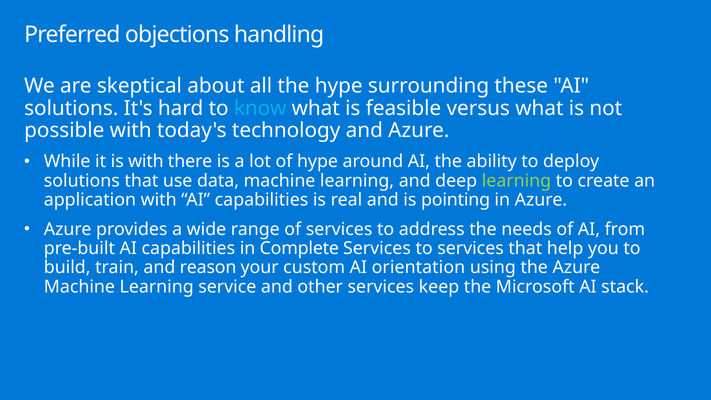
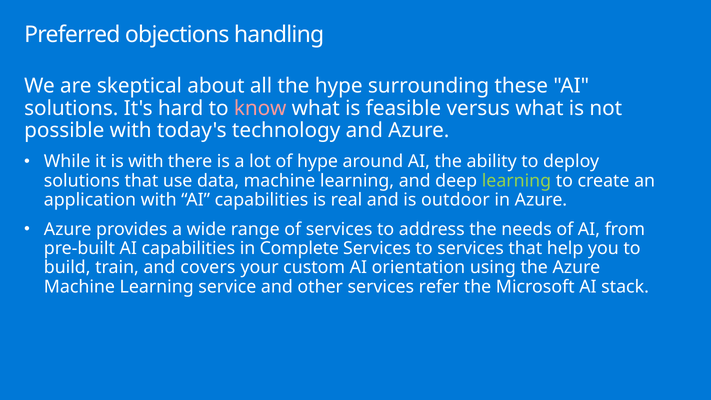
know colour: light blue -> pink
pointing: pointing -> outdoor
reason: reason -> covers
keep: keep -> refer
